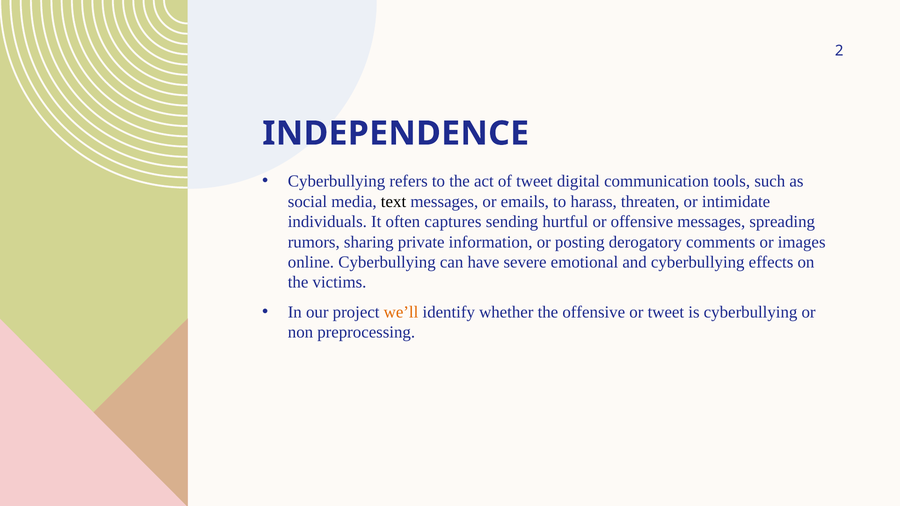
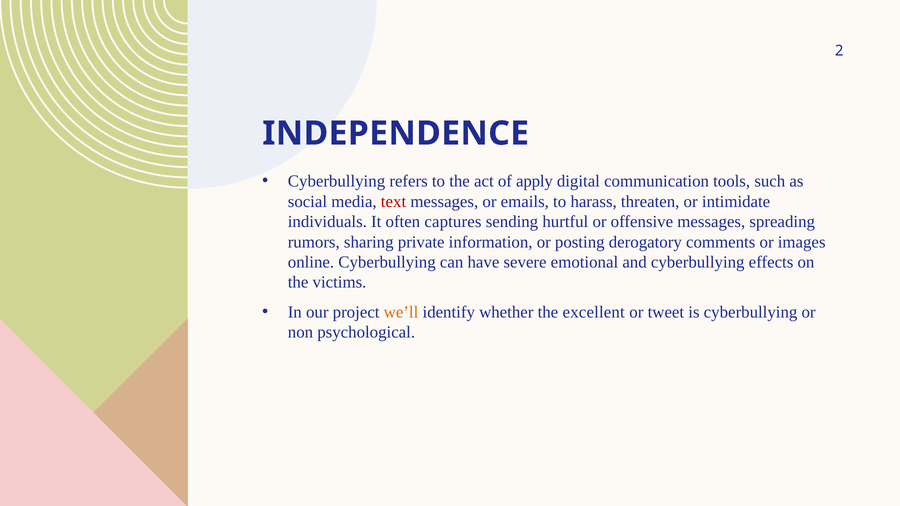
of tweet: tweet -> apply
text colour: black -> red
the offensive: offensive -> excellent
preprocessing: preprocessing -> psychological
